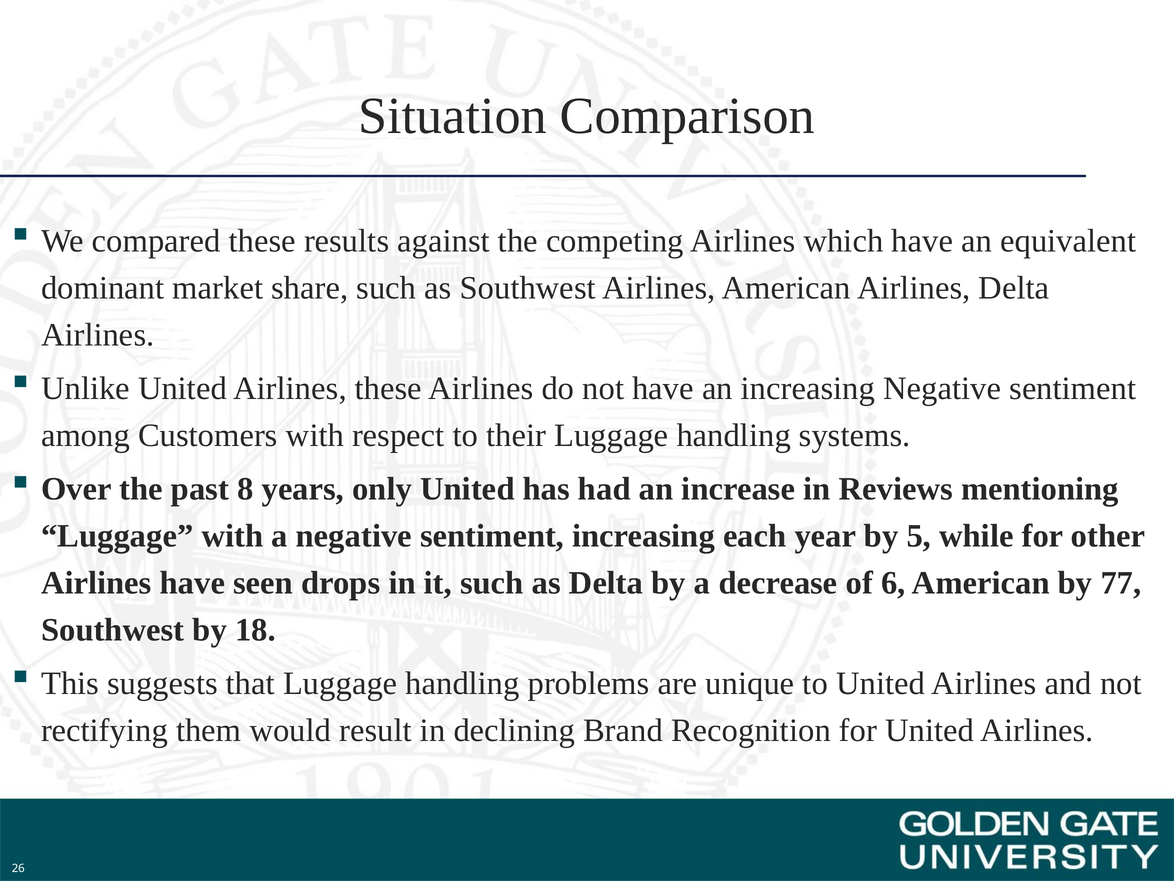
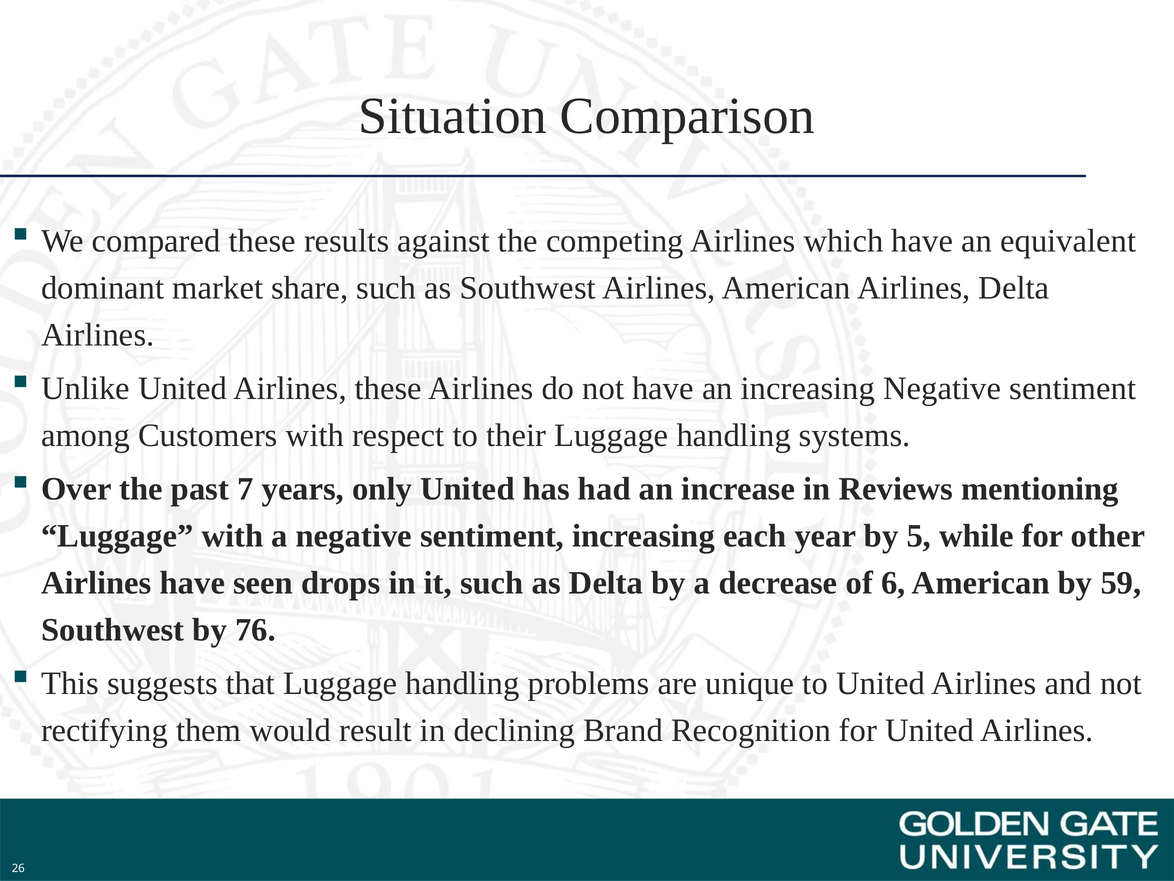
8: 8 -> 7
77: 77 -> 59
18: 18 -> 76
